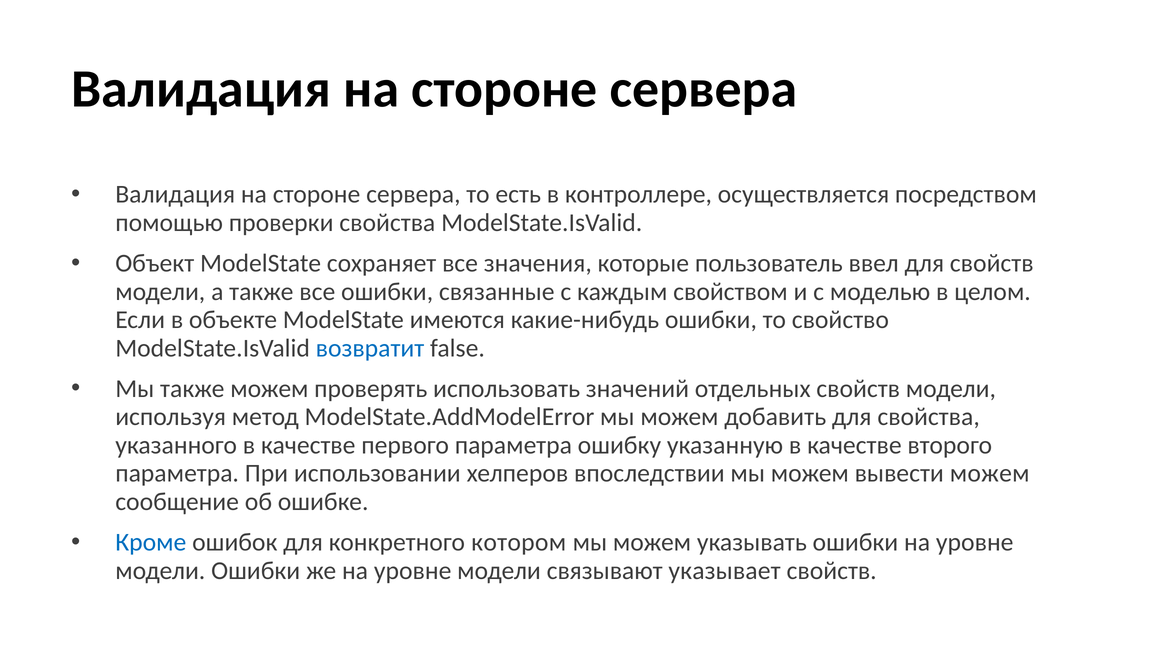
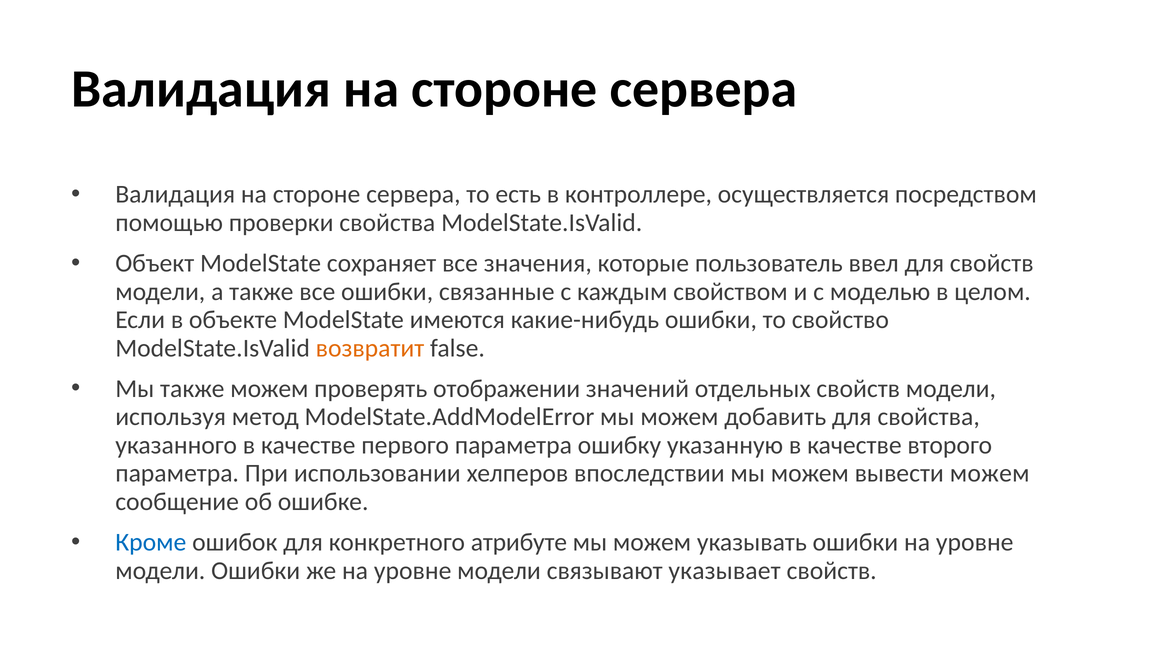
возвратит colour: blue -> orange
использовать: использовать -> отображении
котором: котором -> атрибуте
